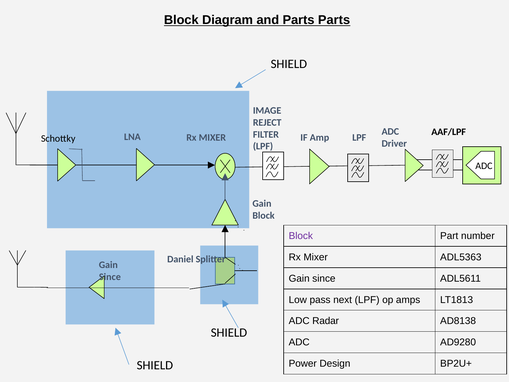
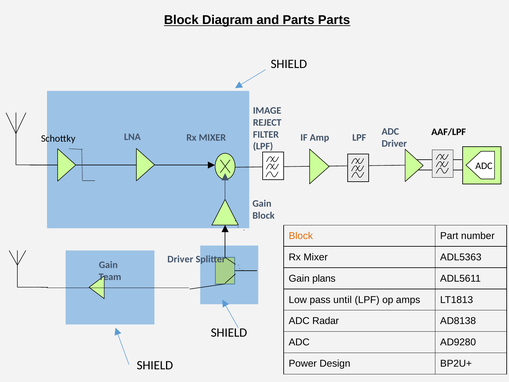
Block at (301, 236) colour: purple -> orange
Daniel at (180, 259): Daniel -> Driver
Since at (110, 277): Since -> Team
since at (324, 278): since -> plans
next: next -> until
